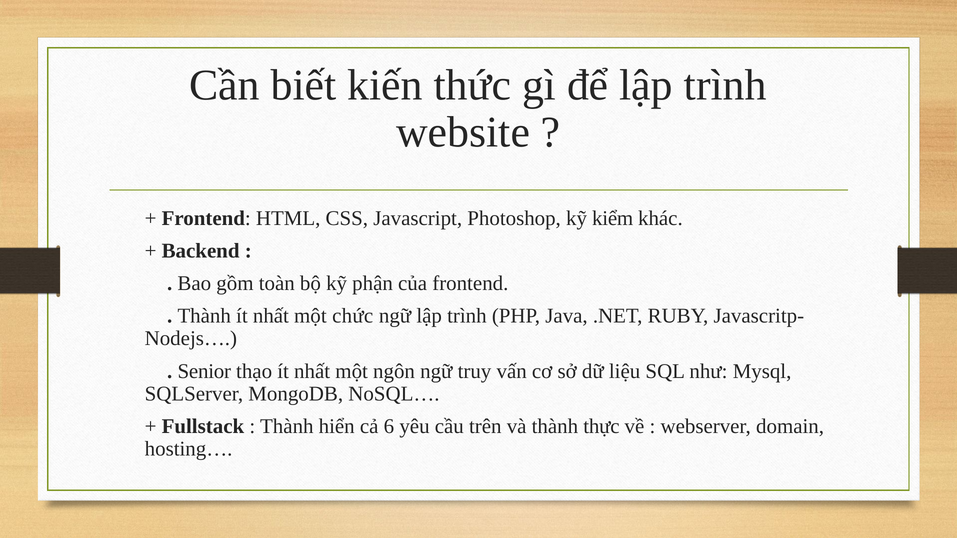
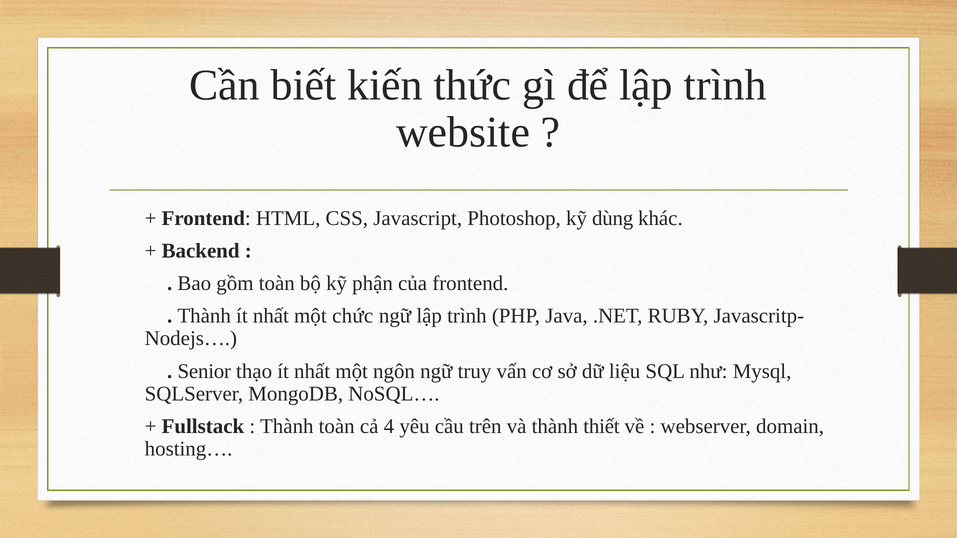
kiểm: kiểm -> dùng
Thành hiển: hiển -> toàn
6: 6 -> 4
thực: thực -> thiết
